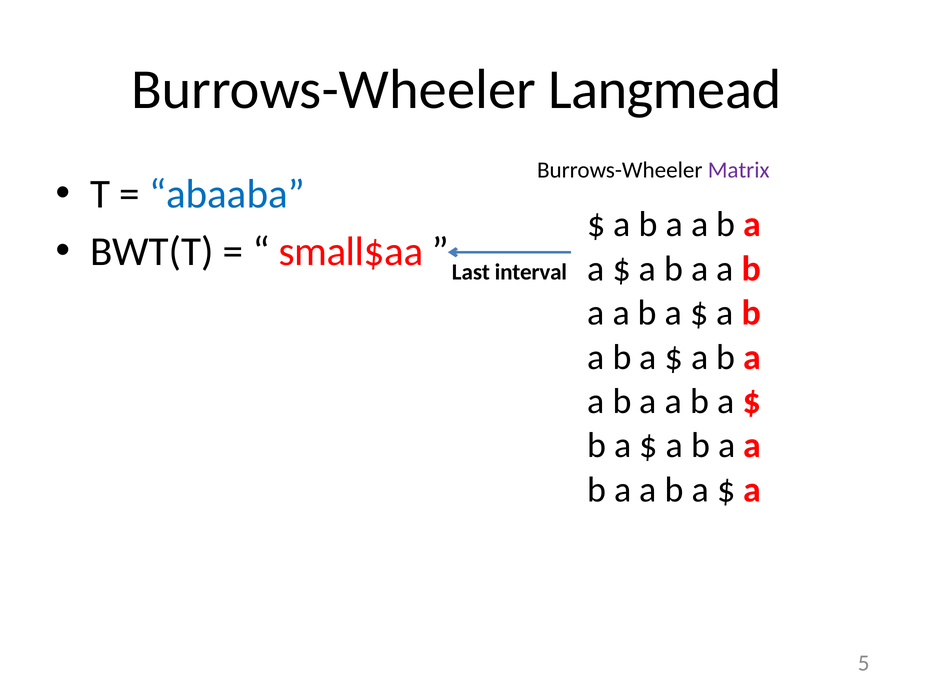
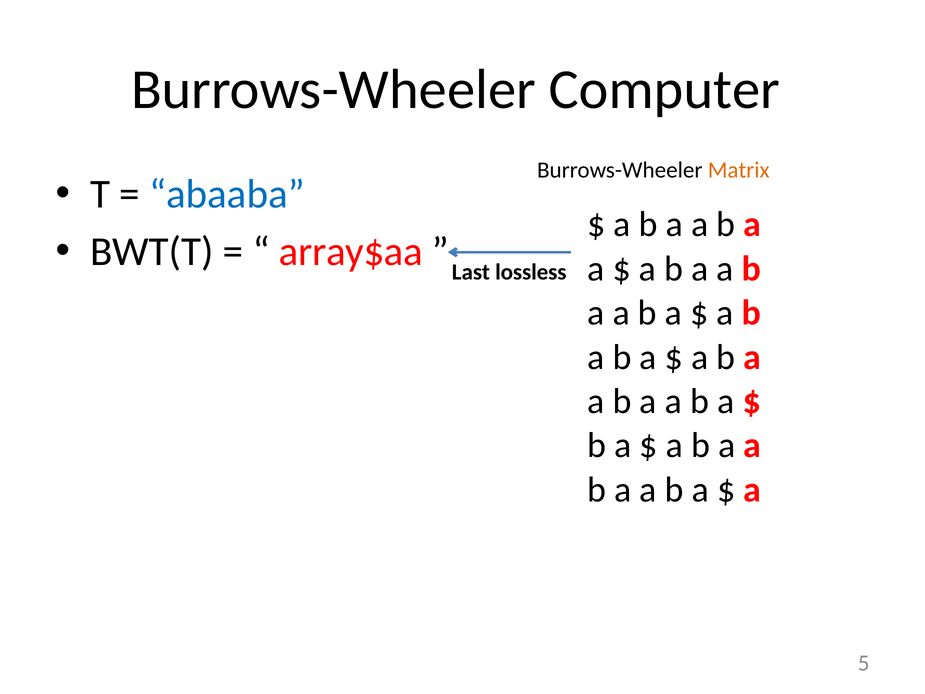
Langmead: Langmead -> Computer
Matrix colour: purple -> orange
small$aa: small$aa -> array$aa
interval: interval -> lossless
